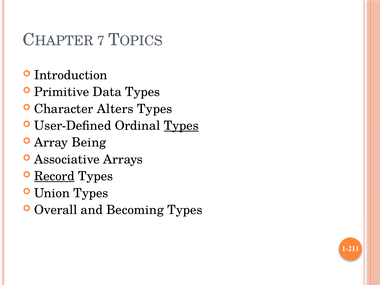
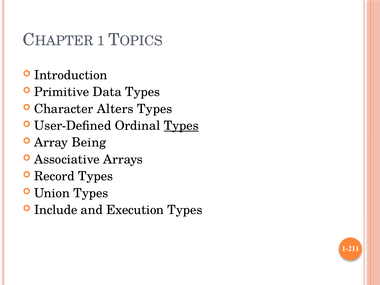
7: 7 -> 1
Record underline: present -> none
Overall: Overall -> Include
Becoming: Becoming -> Execution
